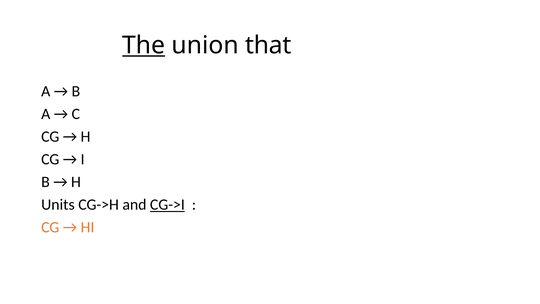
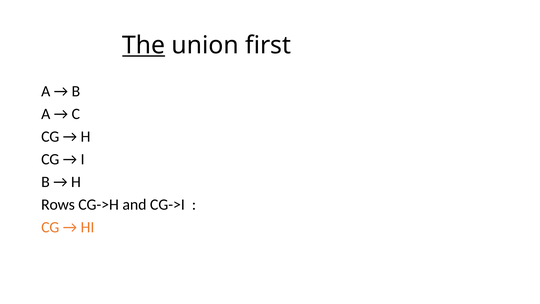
that: that -> first
Units: Units -> Rows
CG->I underline: present -> none
